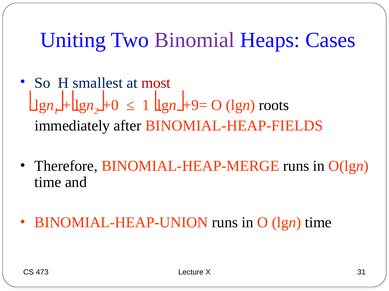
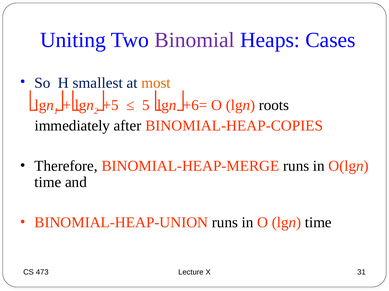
most colour: red -> orange
+0: +0 -> +5
1 at (146, 105): 1 -> 5
+9=: +9= -> +6=
BINOMIAL-HEAP-FIELDS: BINOMIAL-HEAP-FIELDS -> BINOMIAL-HEAP-COPIES
